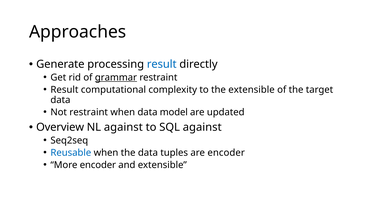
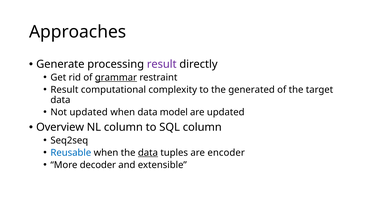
result at (162, 64) colour: blue -> purple
the extensible: extensible -> generated
Not restraint: restraint -> updated
NL against: against -> column
SQL against: against -> column
data at (148, 153) underline: none -> present
More encoder: encoder -> decoder
